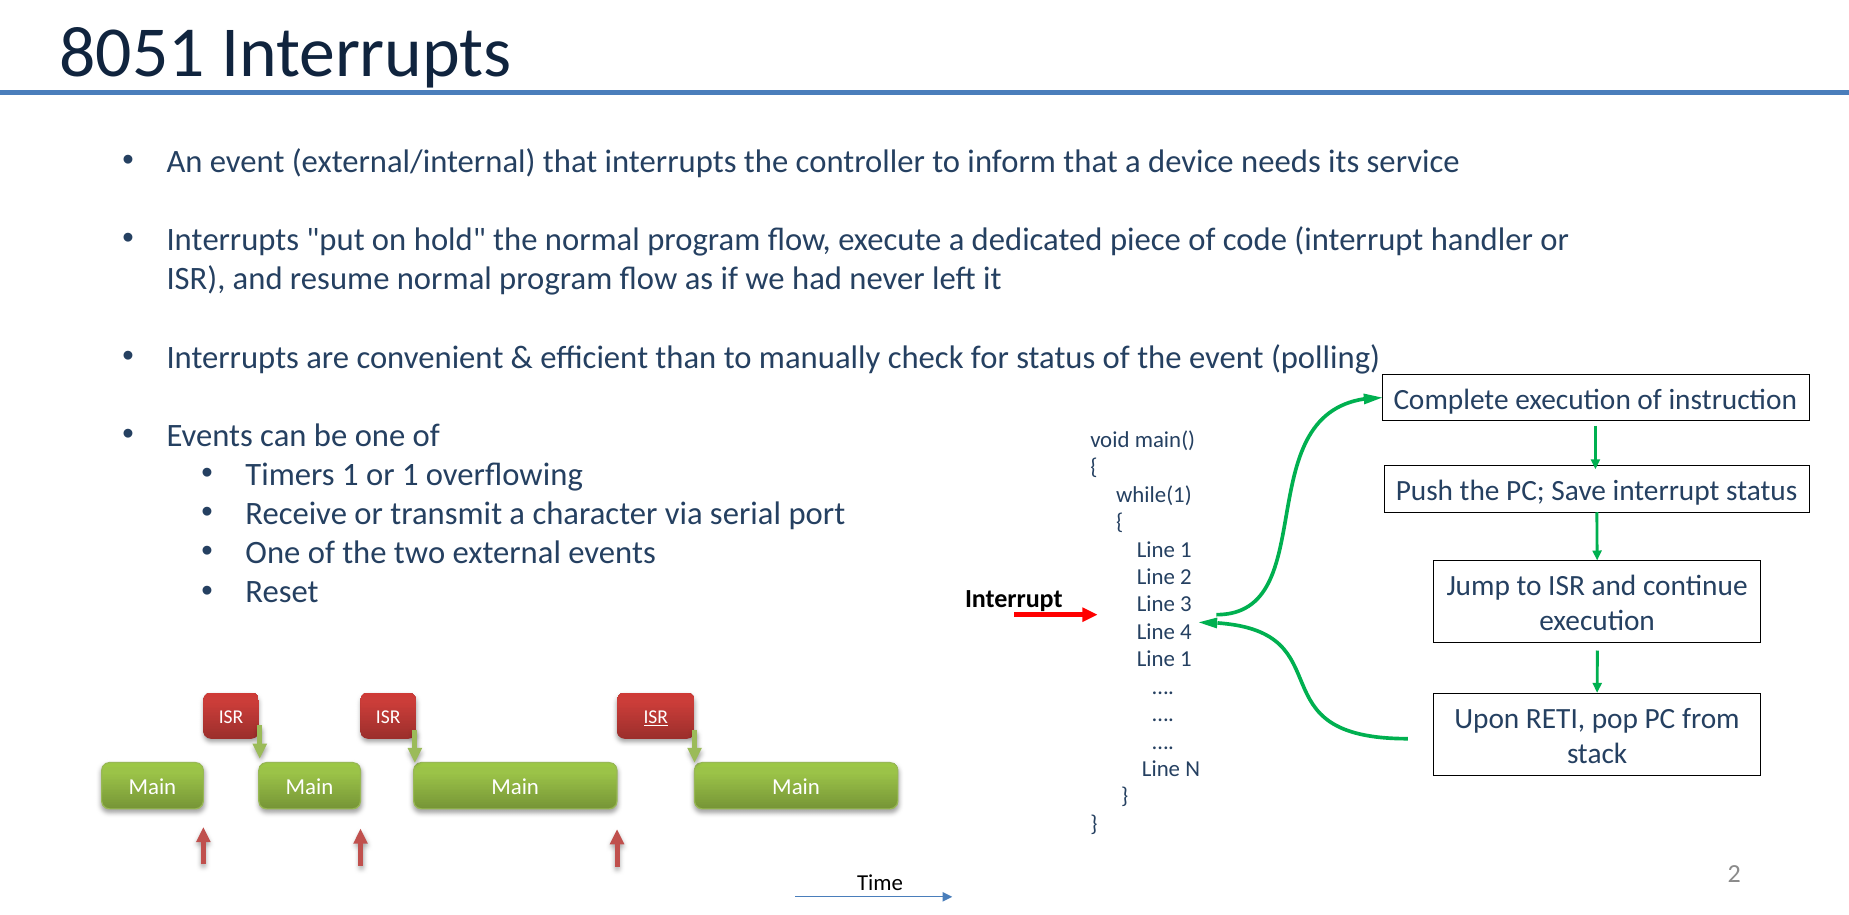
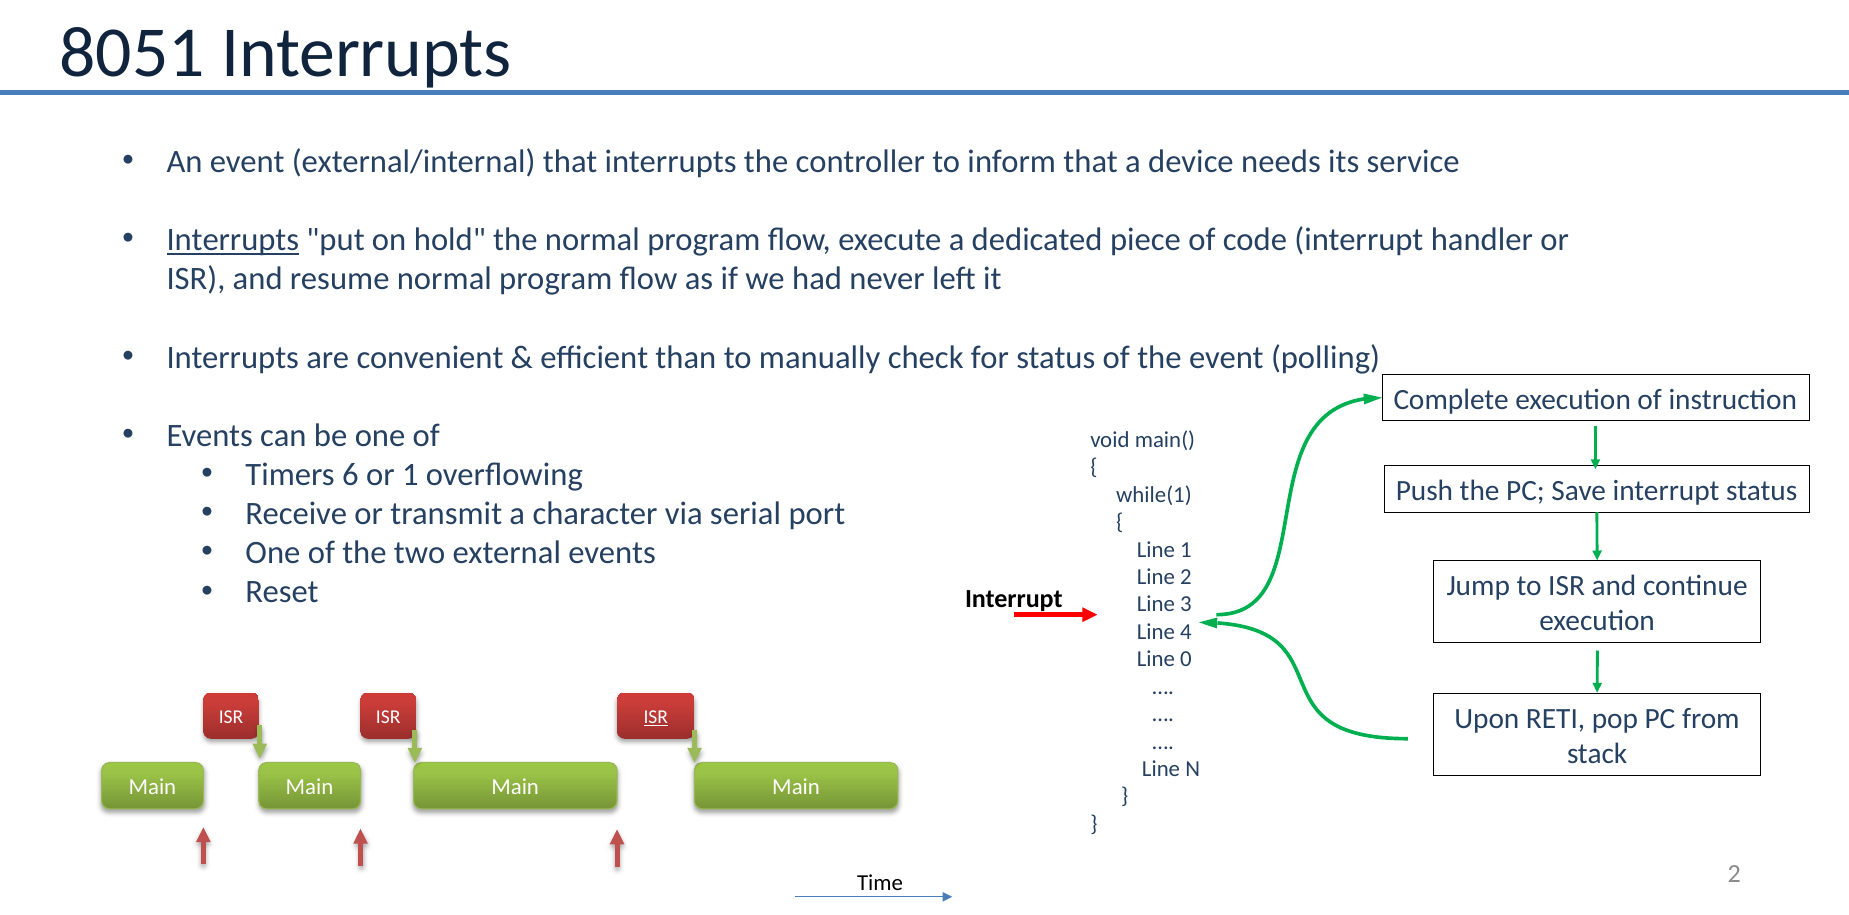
Interrupts at (233, 240) underline: none -> present
Timers 1: 1 -> 6
1 at (1186, 659): 1 -> 0
